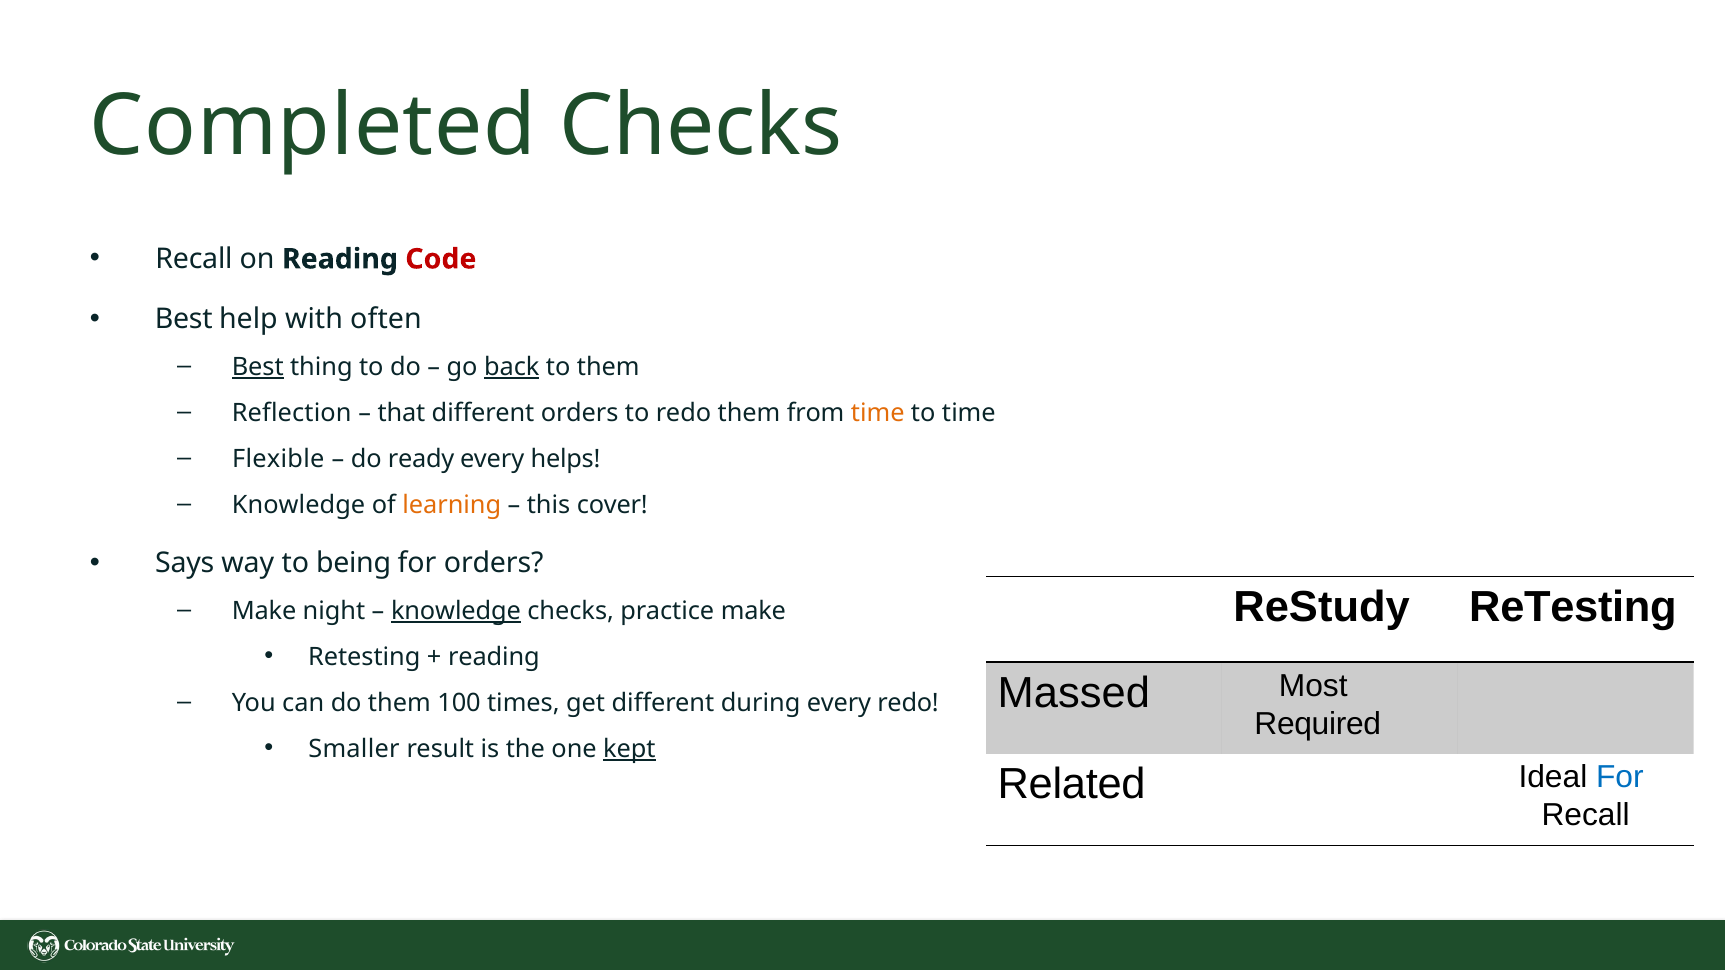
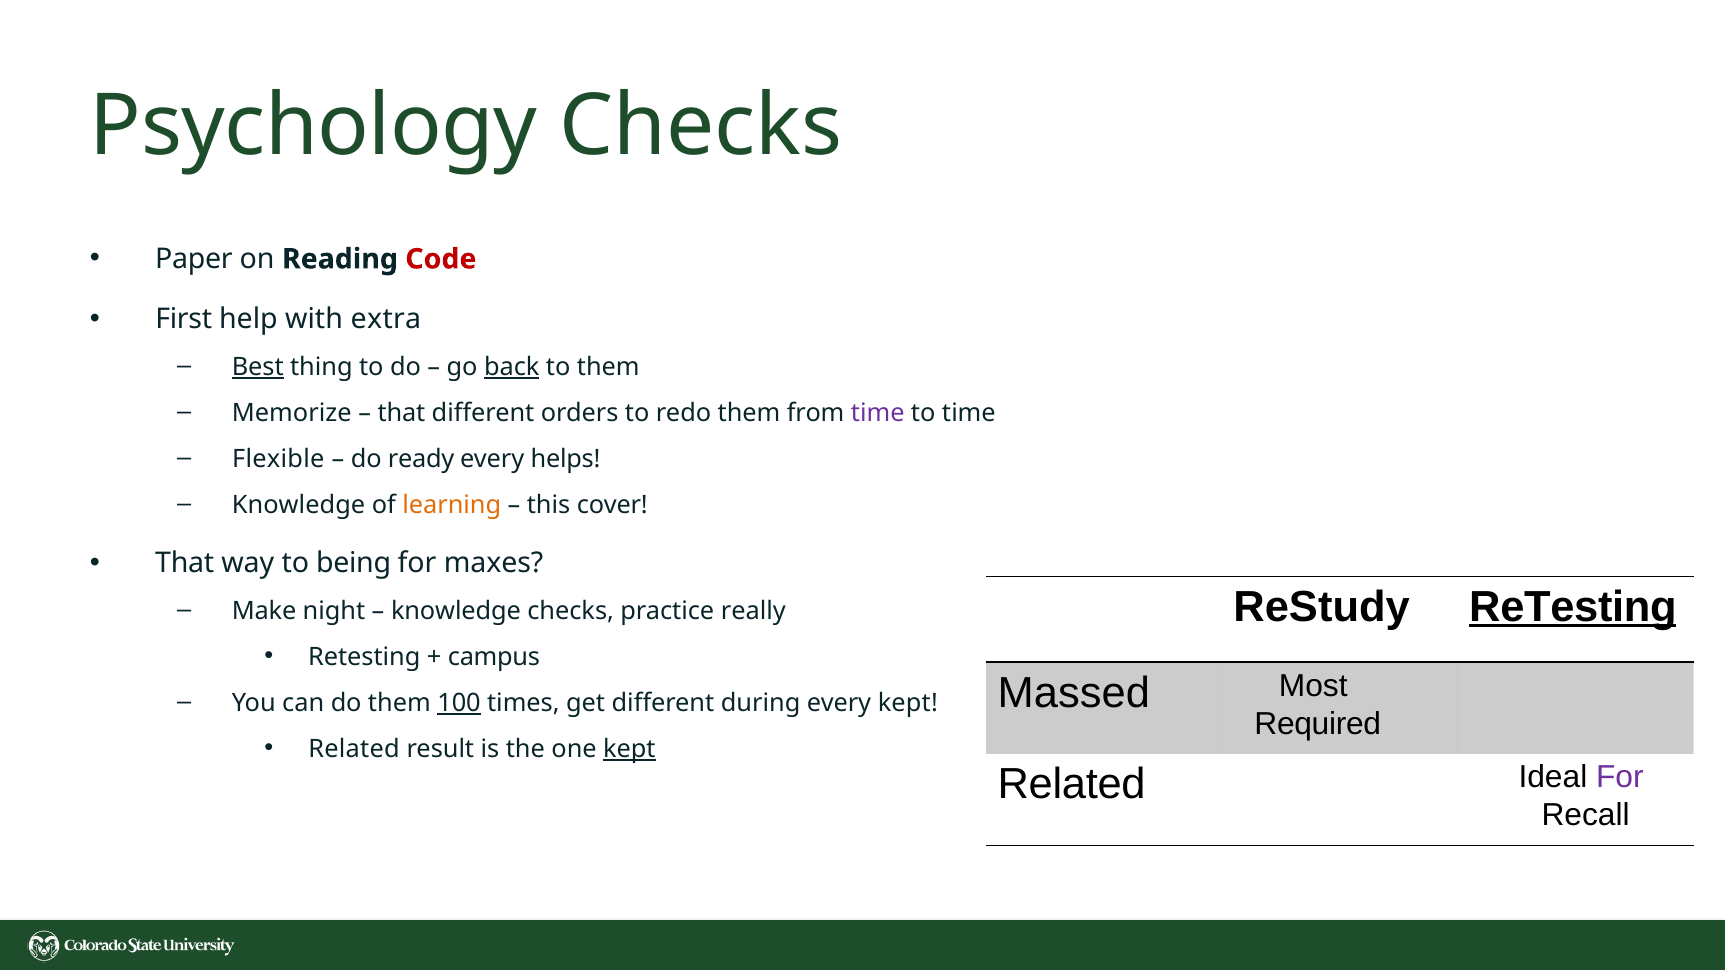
Completed: Completed -> Psychology
Recall at (194, 259): Recall -> Paper
Best at (184, 319): Best -> First
often: often -> extra
Reflection: Reflection -> Memorize
time at (878, 413) colour: orange -> purple
Says at (185, 564): Says -> That
for orders: orders -> maxes
ReTesting at (1573, 607) underline: none -> present
knowledge at (456, 611) underline: present -> none
practice make: make -> really
reading at (494, 657): reading -> campus
100 underline: none -> present
every redo: redo -> kept
Smaller at (354, 749): Smaller -> Related
For at (1620, 777) colour: blue -> purple
